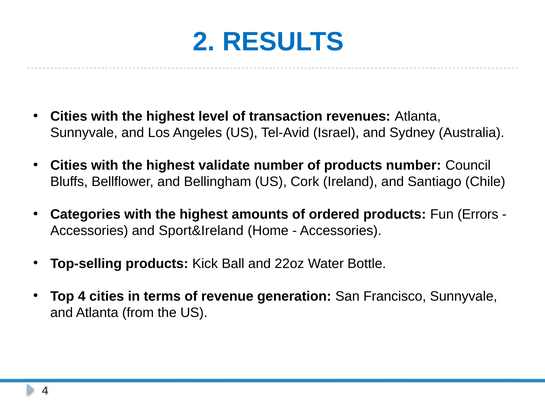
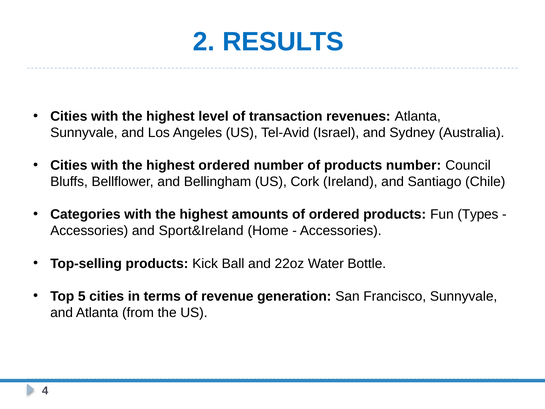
highest validate: validate -> ordered
Errors: Errors -> Types
Top 4: 4 -> 5
